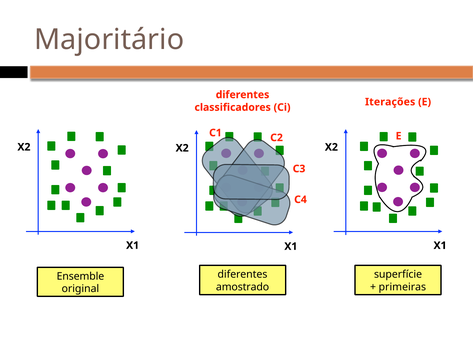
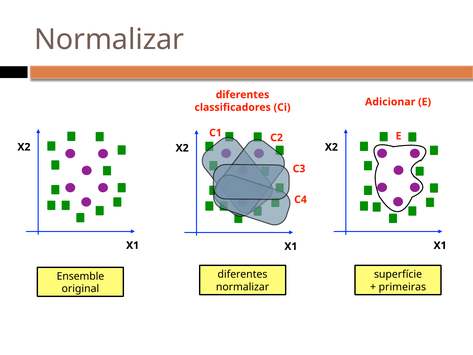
Majoritário at (109, 39): Majoritário -> Normalizar
Iterações: Iterações -> Adicionar
amostrado at (243, 287): amostrado -> normalizar
